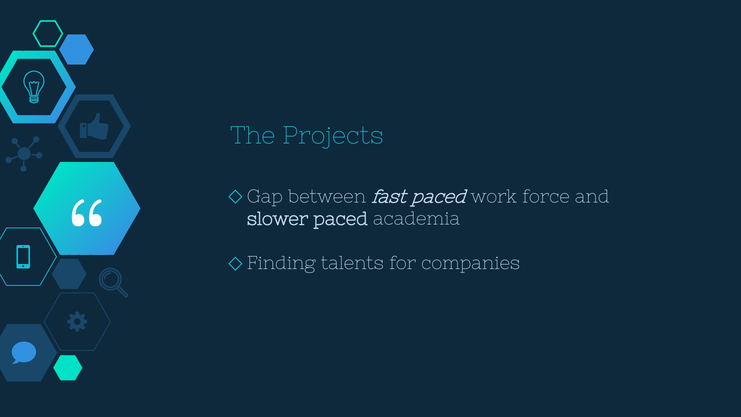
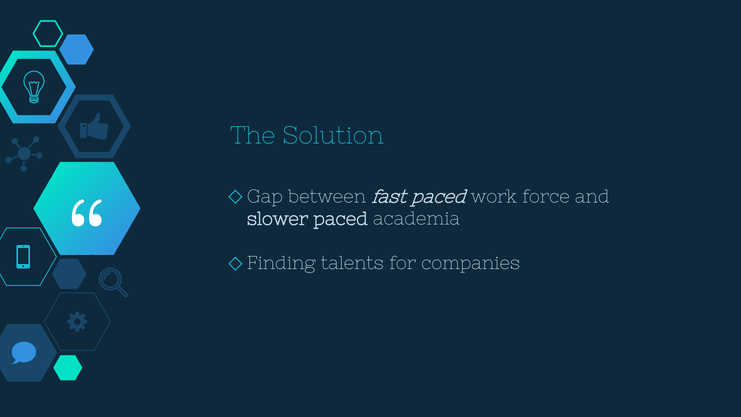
Projects: Projects -> Solution
